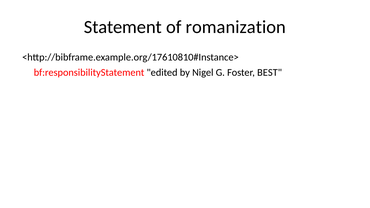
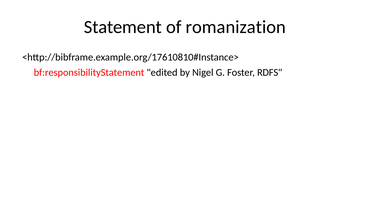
BEST: BEST -> RDFS
